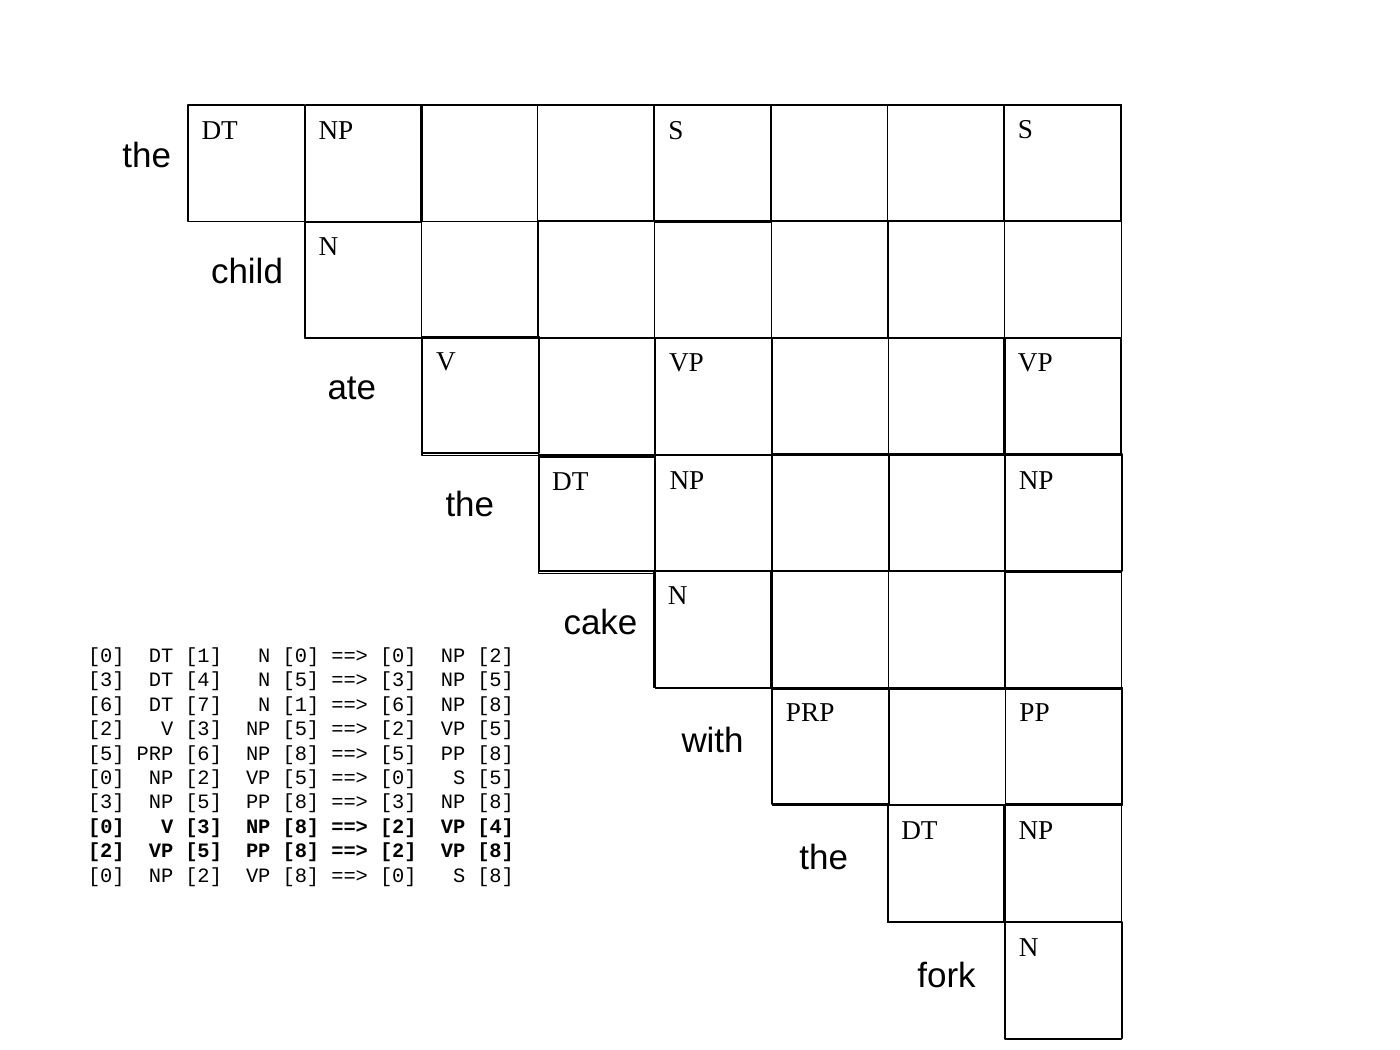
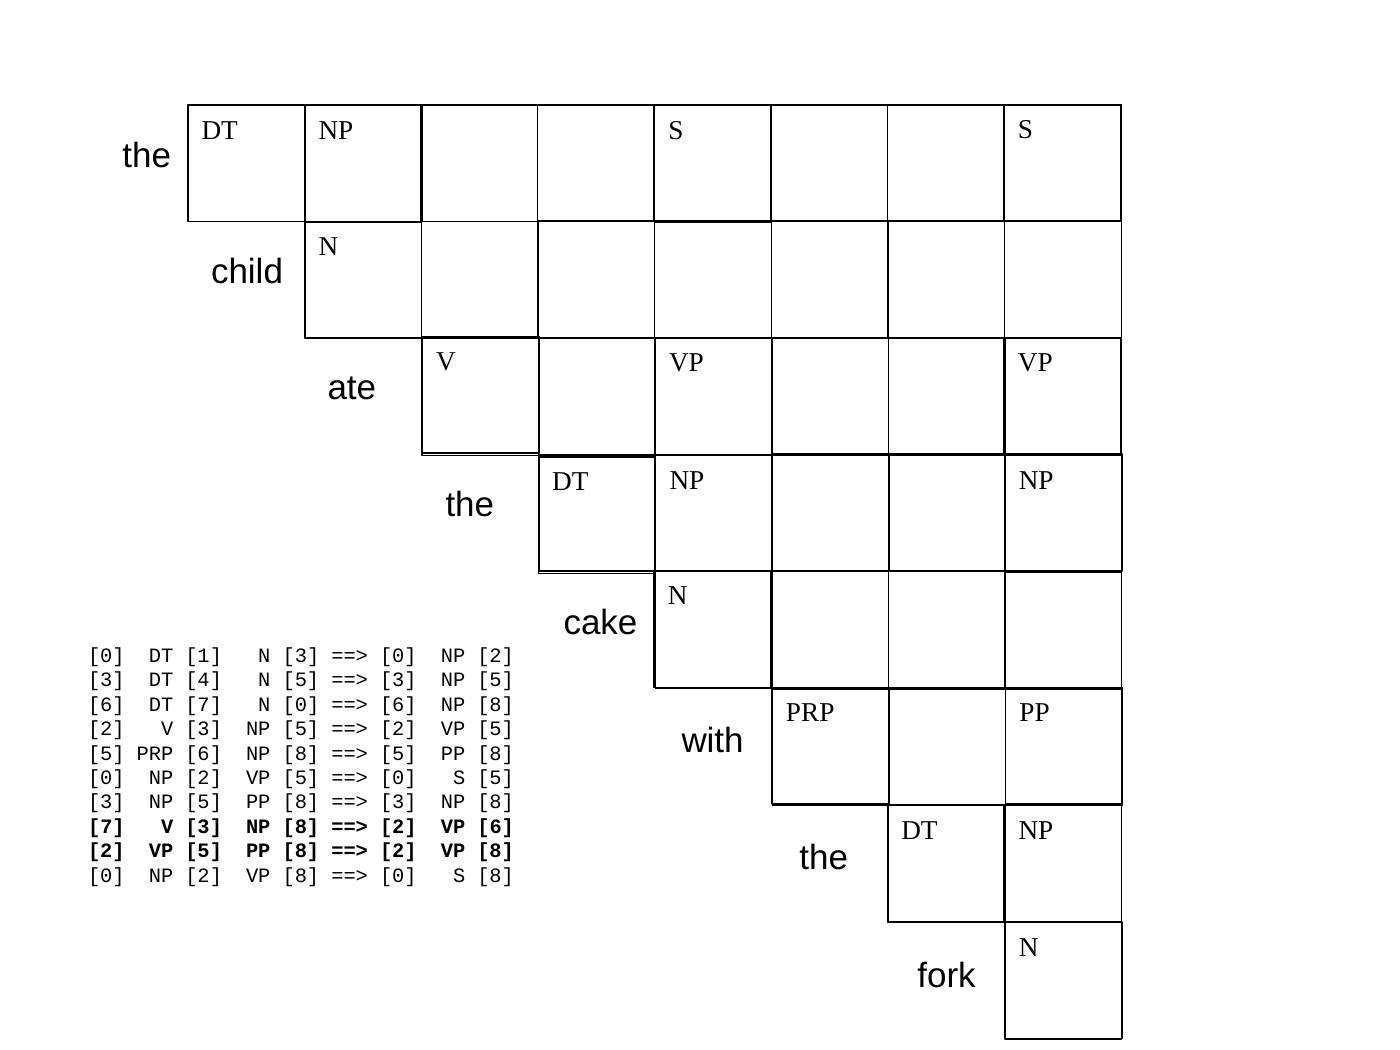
N 0: 0 -> 3
N 1: 1 -> 0
0 at (106, 827): 0 -> 7
VP 4: 4 -> 6
